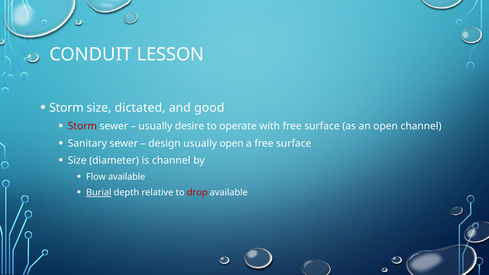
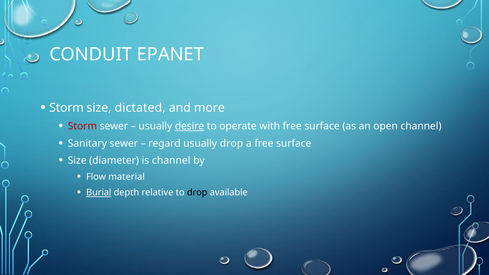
LESSON: LESSON -> EPANET
good: good -> more
desire underline: none -> present
design: design -> regard
usually open: open -> drop
Flow available: available -> material
drop at (197, 193) colour: red -> black
